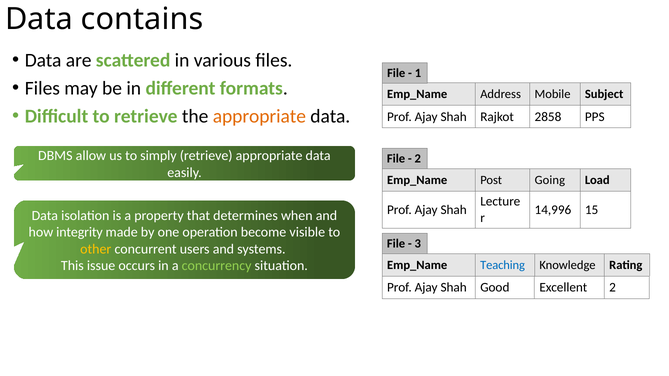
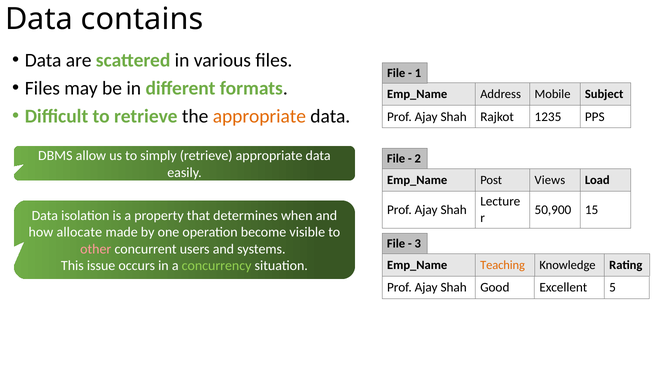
2858: 2858 -> 1235
Going: Going -> Views
14,996: 14,996 -> 50,900
integrity: integrity -> allocate
other colour: yellow -> pink
Teaching colour: blue -> orange
Excellent 2: 2 -> 5
